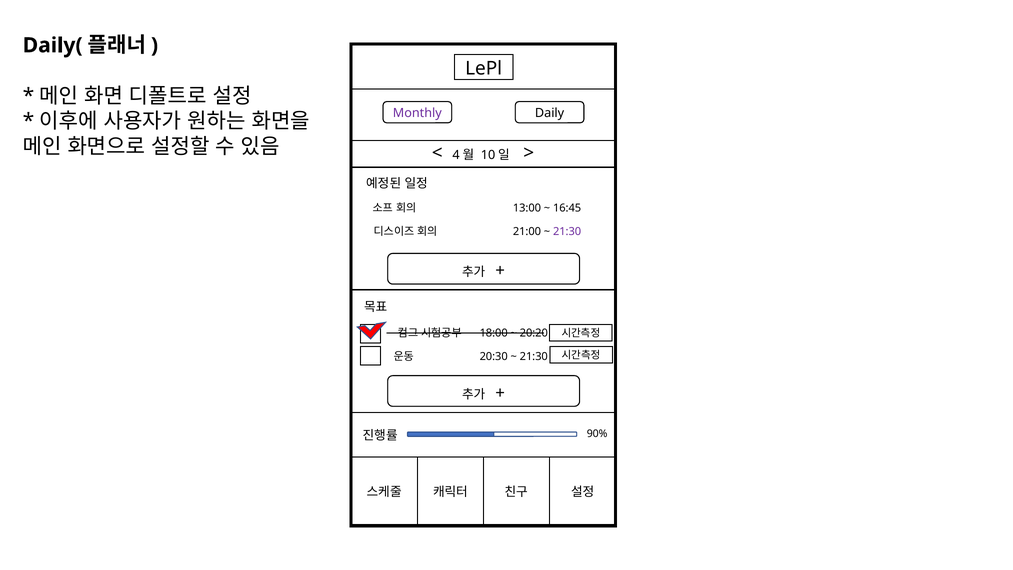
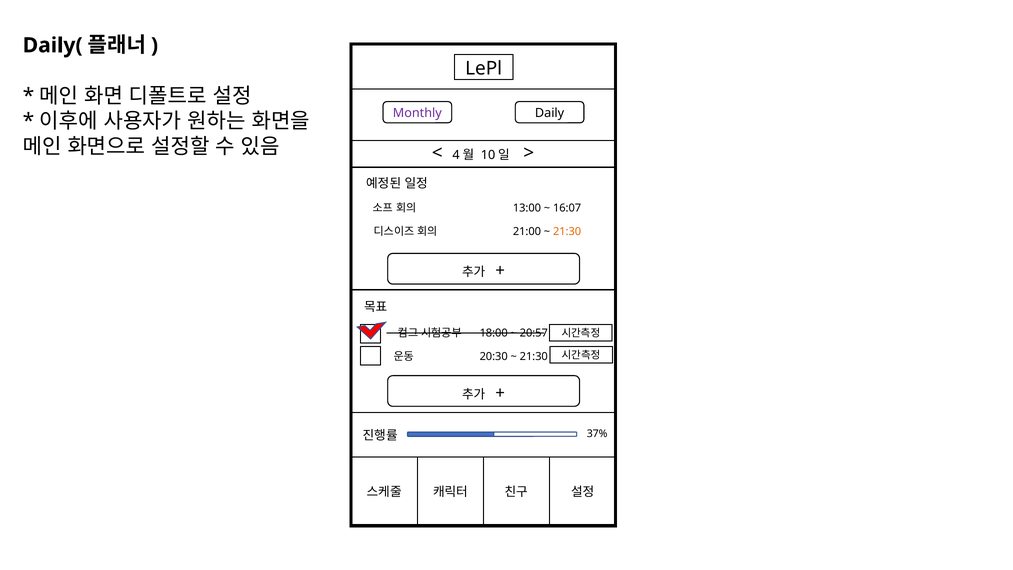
16:45: 16:45 -> 16:07
21:30 at (567, 231) colour: purple -> orange
20:20: 20:20 -> 20:57
90%: 90% -> 37%
